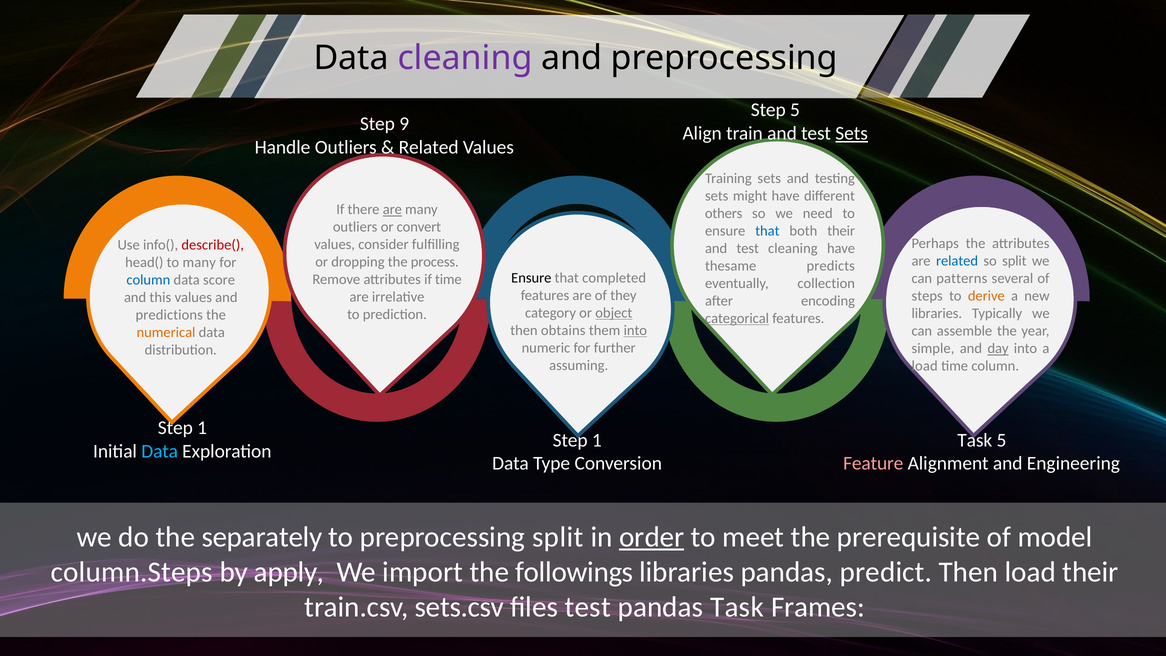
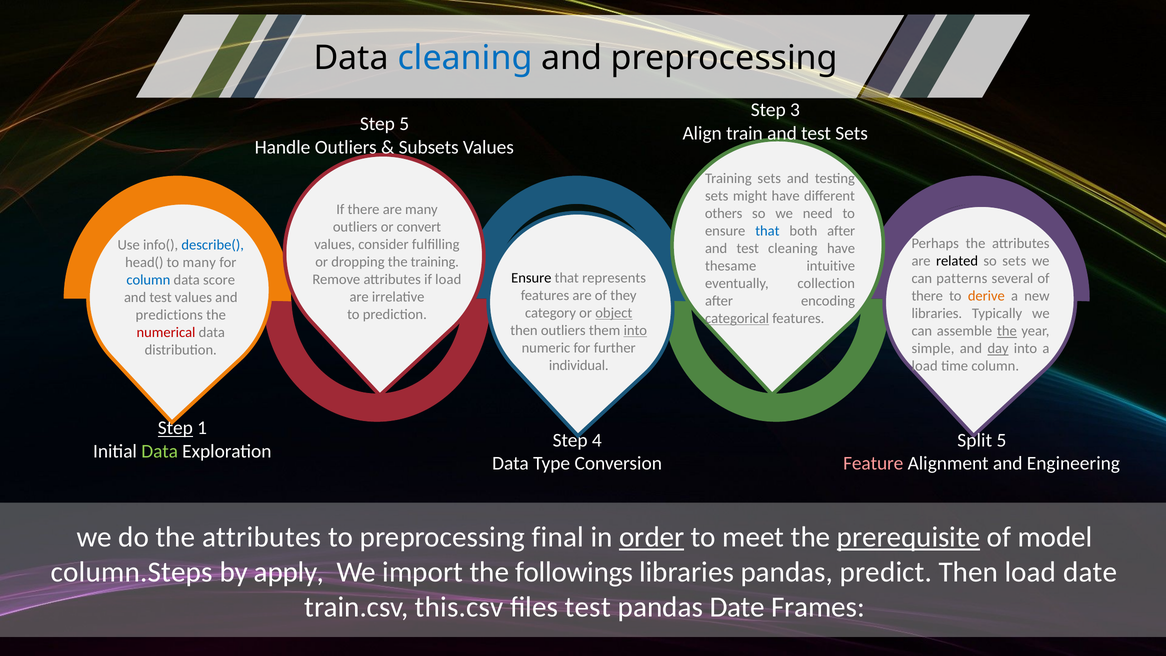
cleaning at (465, 58) colour: purple -> blue
Step 5: 5 -> 3
Step 9: 9 -> 5
Sets at (852, 133) underline: present -> none
Related at (429, 147): Related -> Subsets
are at (392, 210) underline: present -> none
both their: their -> after
describe( colour: red -> blue
related at (957, 261) colour: blue -> black
so split: split -> sets
the process: process -> training
predicts: predicts -> intuitive
completed: completed -> represents
if time: time -> load
steps at (927, 296): steps -> there
this at (160, 297): this -> test
then obtains: obtains -> outliers
the at (1007, 331) underline: none -> present
numerical colour: orange -> red
assuming: assuming -> individual
Step at (175, 428) underline: none -> present
1 at (597, 440): 1 -> 4
Task at (975, 440): Task -> Split
Data at (160, 451) colour: light blue -> light green
do the separately: separately -> attributes
preprocessing split: split -> final
prerequisite underline: none -> present
load their: their -> date
sets.csv: sets.csv -> this.csv
pandas Task: Task -> Date
